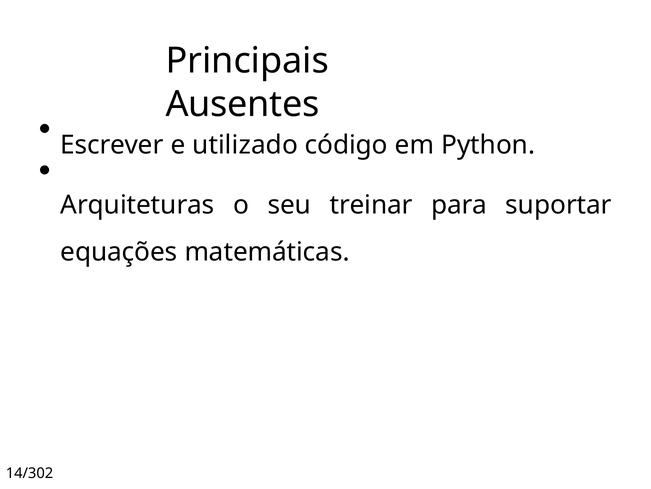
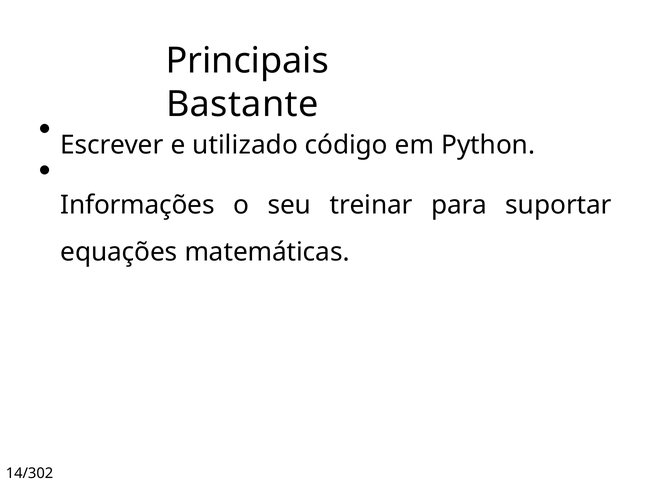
Ausentes: Ausentes -> Bastante
Arquiteturas: Arquiteturas -> Informações
